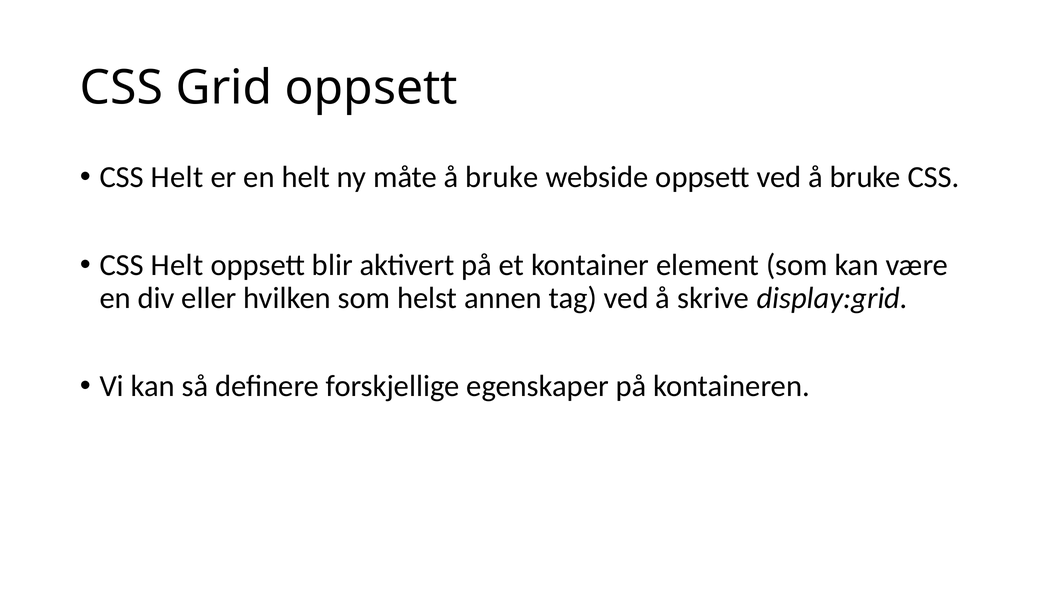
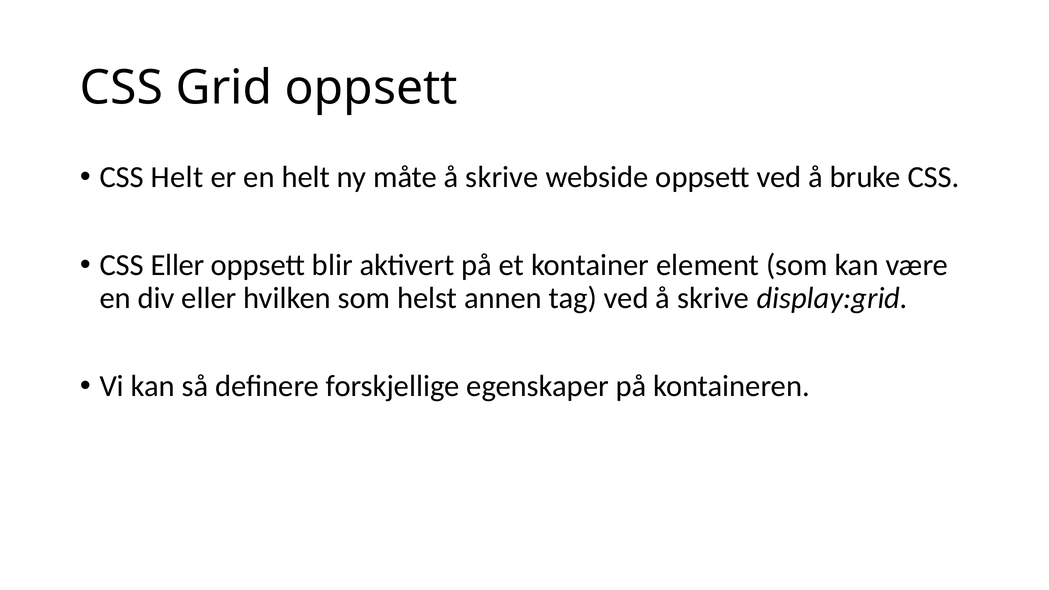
måte å bruke: bruke -> skrive
Helt at (177, 265): Helt -> Eller
